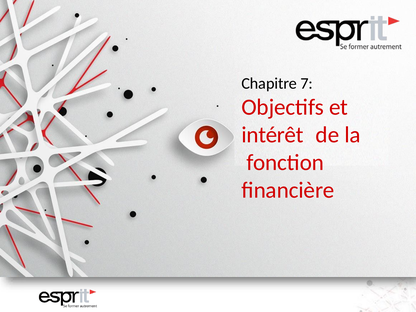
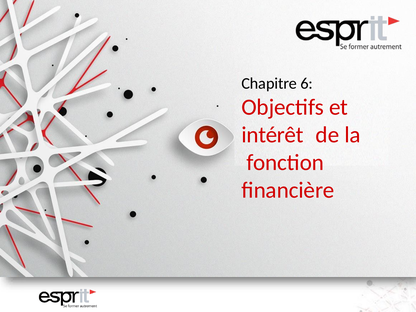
7: 7 -> 6
